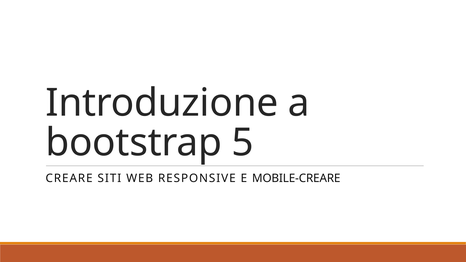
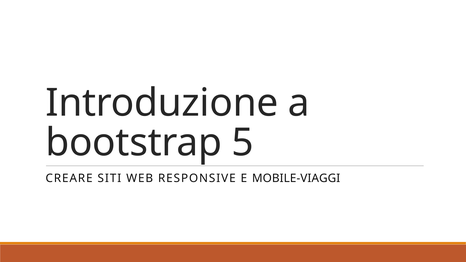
MOBILE-CREARE: MOBILE-CREARE -> MOBILE-VIAGGI
